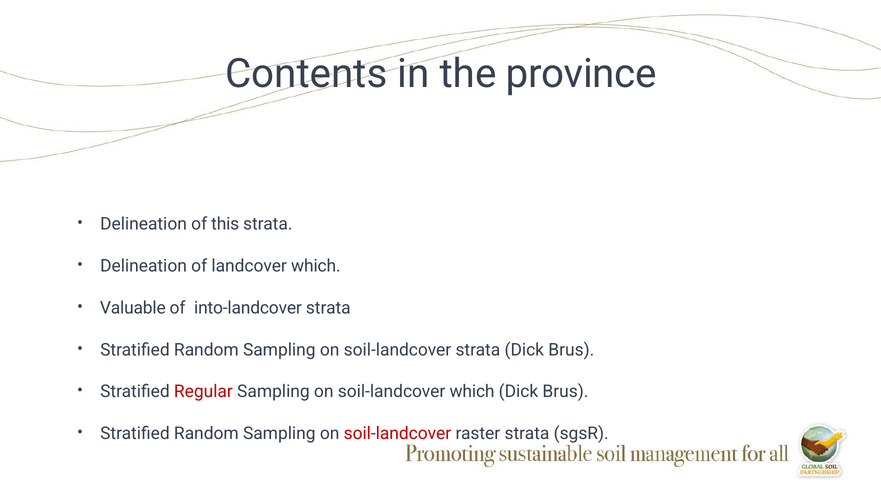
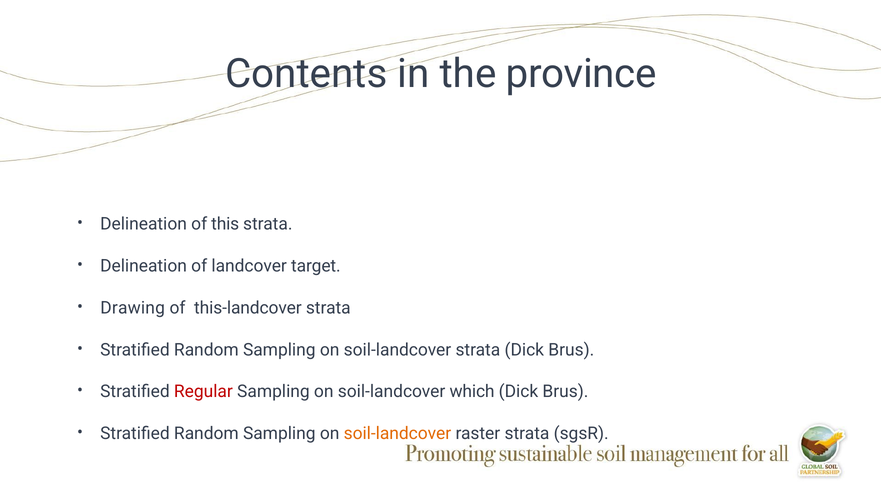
landcover which: which -> target
Valuable: Valuable -> Drawing
into-landcover: into-landcover -> this-landcover
soil-landcover at (397, 433) colour: red -> orange
